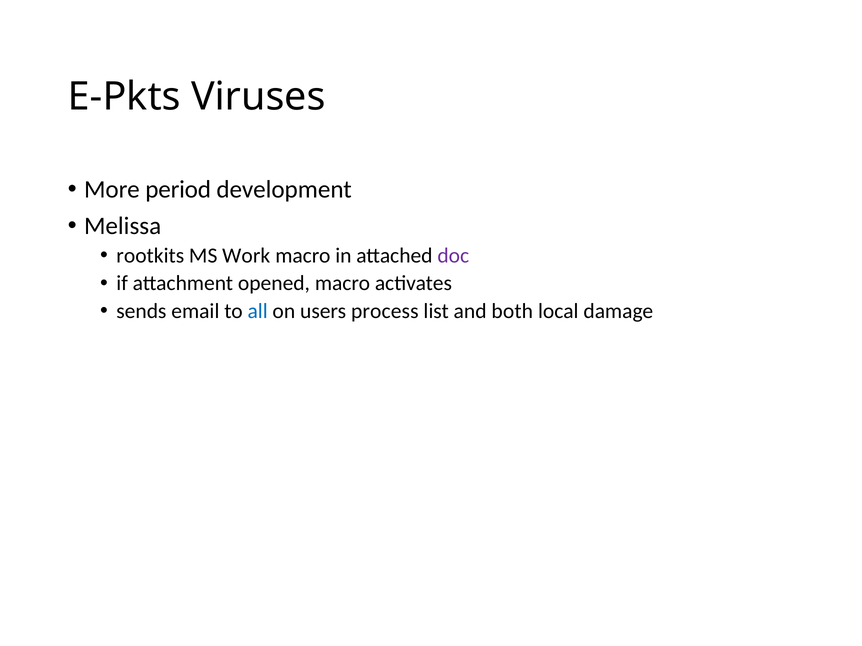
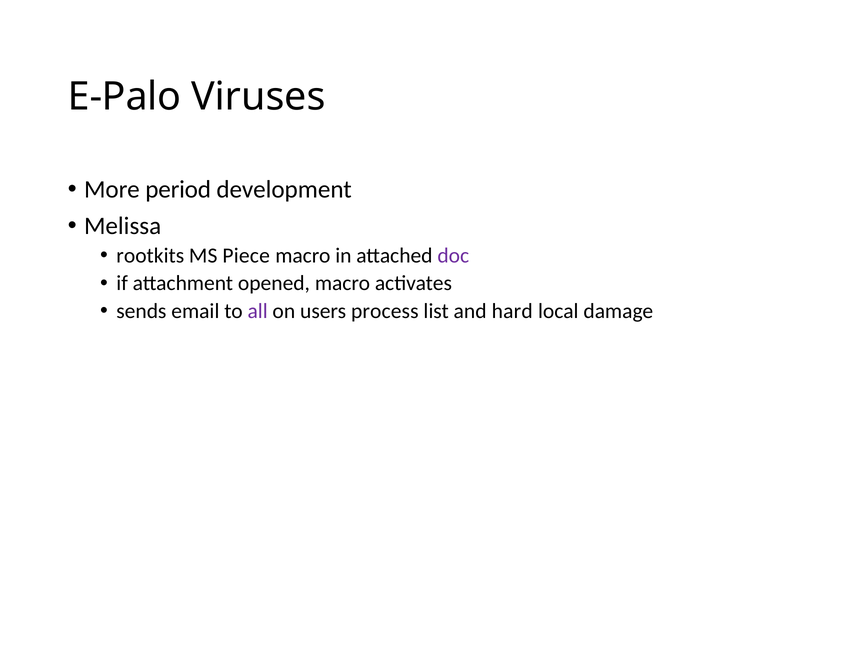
E-Pkts: E-Pkts -> E-Palo
Work: Work -> Piece
all colour: blue -> purple
both: both -> hard
